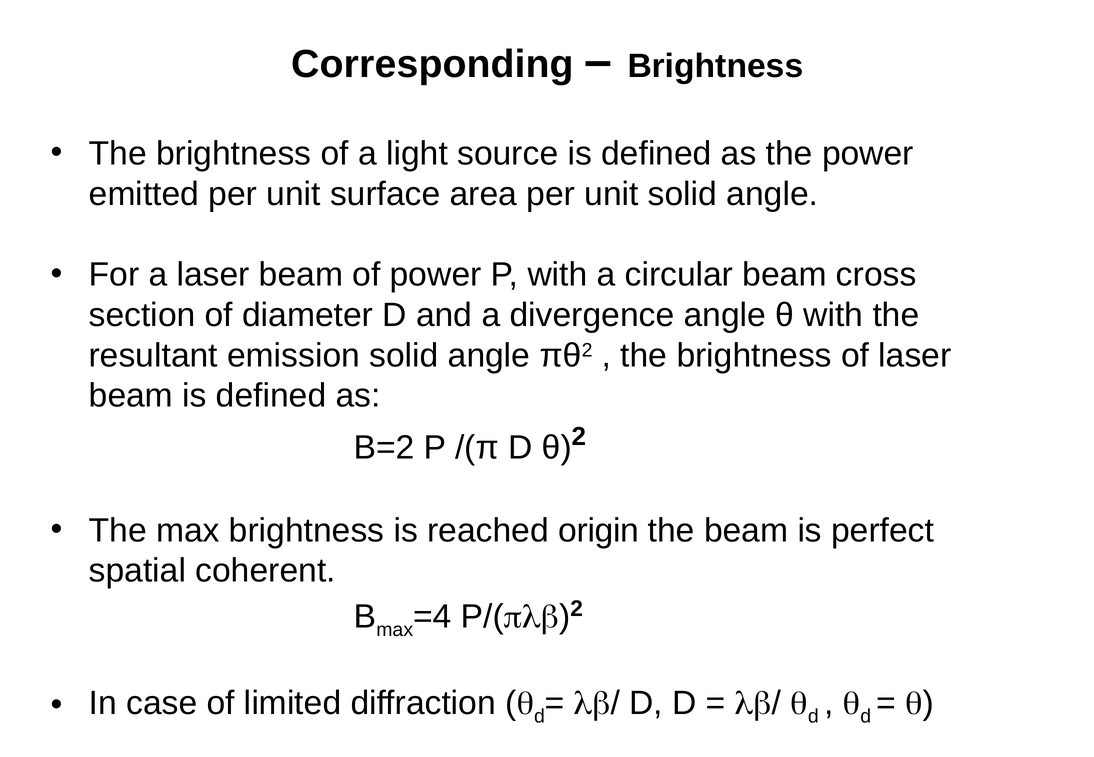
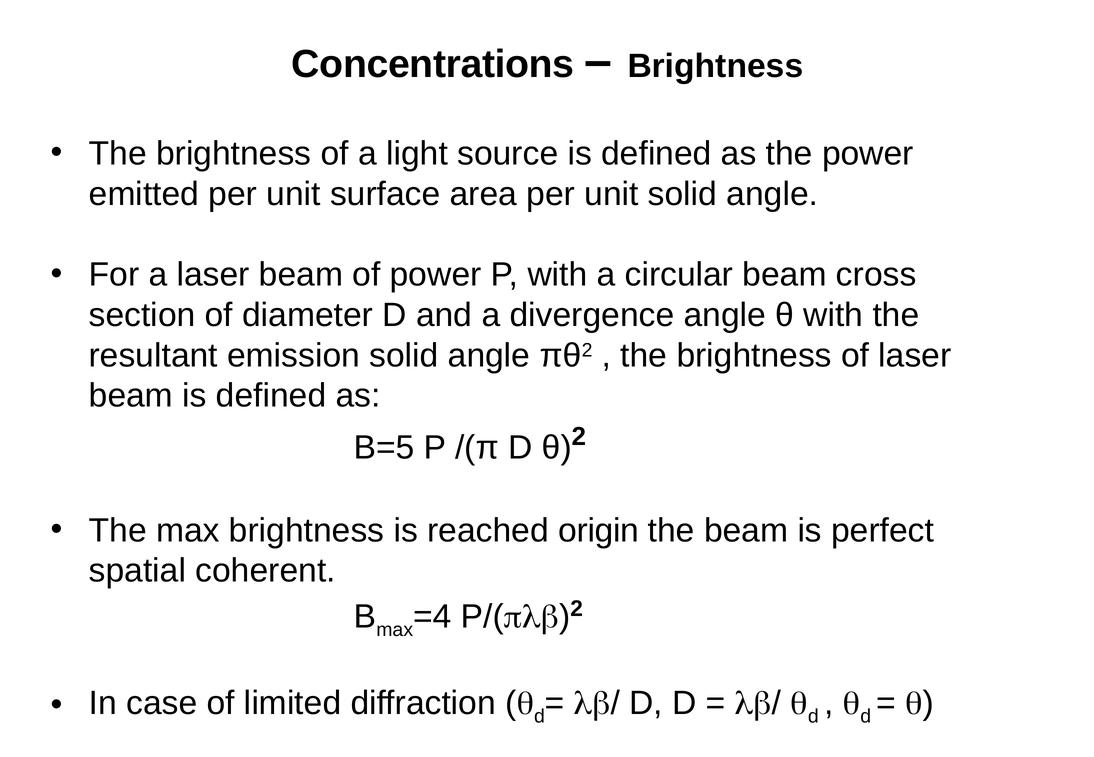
Corresponding: Corresponding -> Concentrations
B=2: B=2 -> B=5
